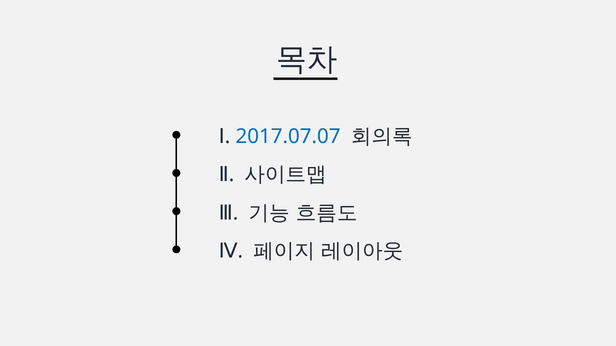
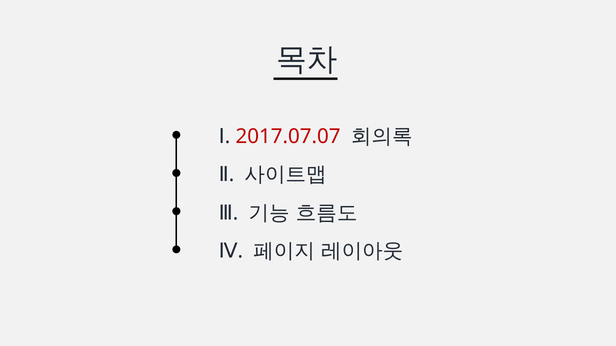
2017.07.07 colour: blue -> red
